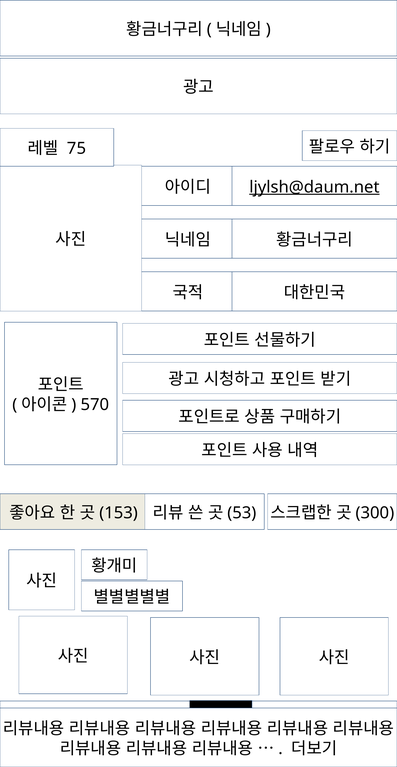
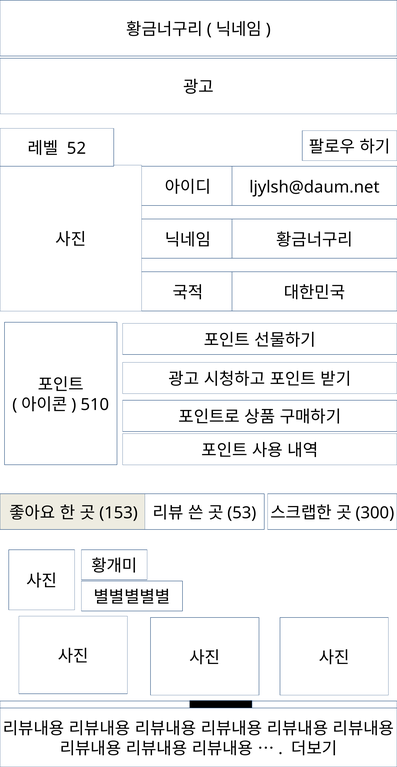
75: 75 -> 52
ljylsh@daum.net underline: present -> none
570: 570 -> 510
